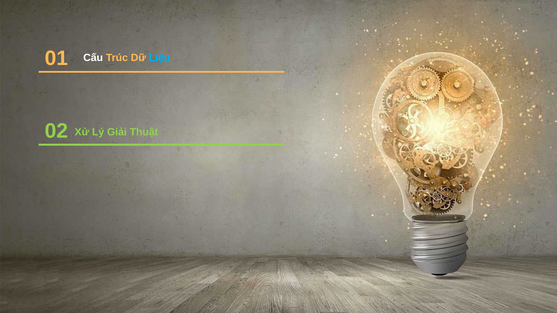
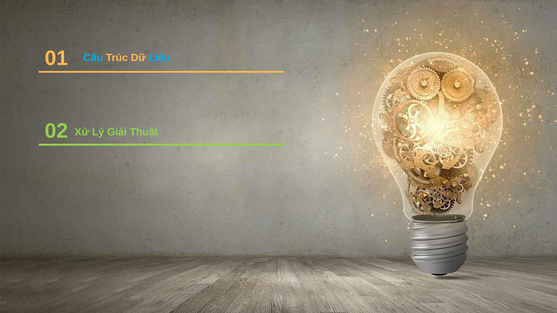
Cấu colour: white -> light blue
